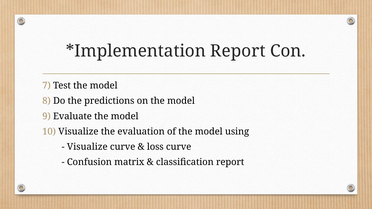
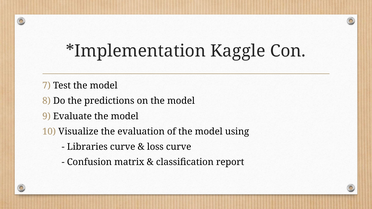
Report at (238, 51): Report -> Kaggle
Visualize at (87, 147): Visualize -> Libraries
